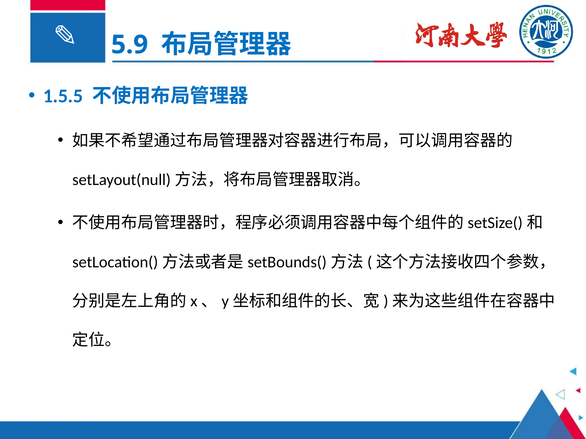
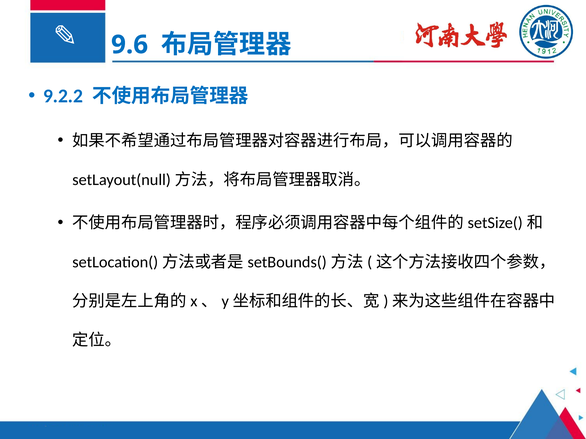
5.9: 5.9 -> 9.6
1.5.5: 1.5.5 -> 9.2.2
